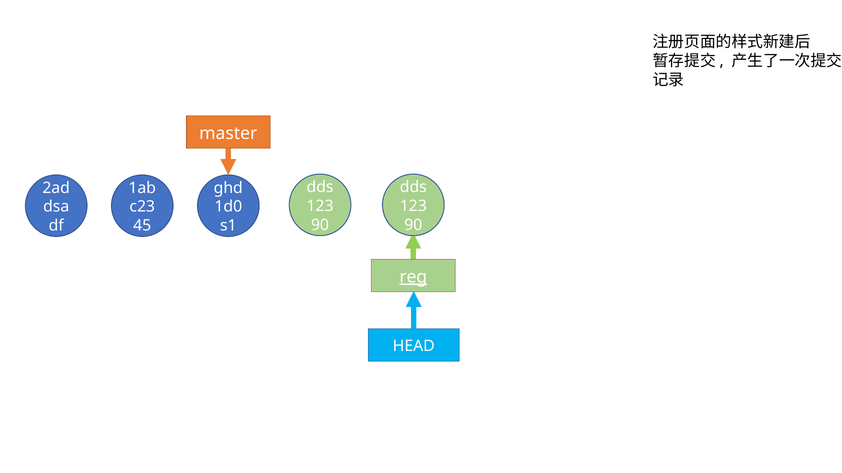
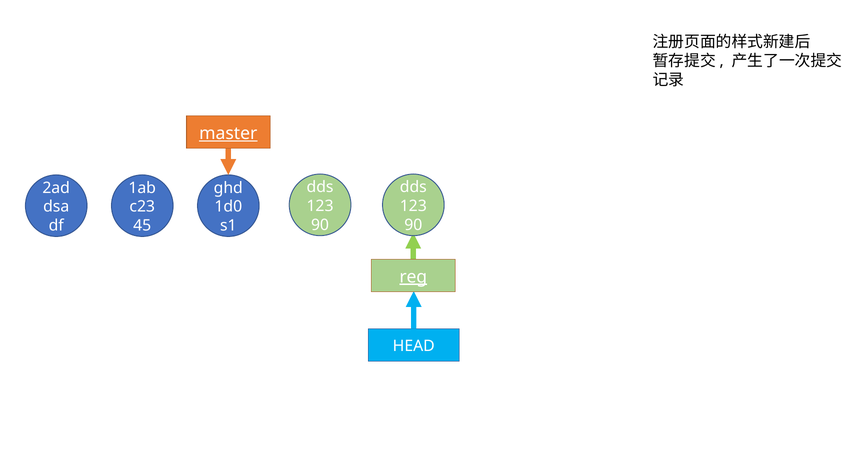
master underline: none -> present
